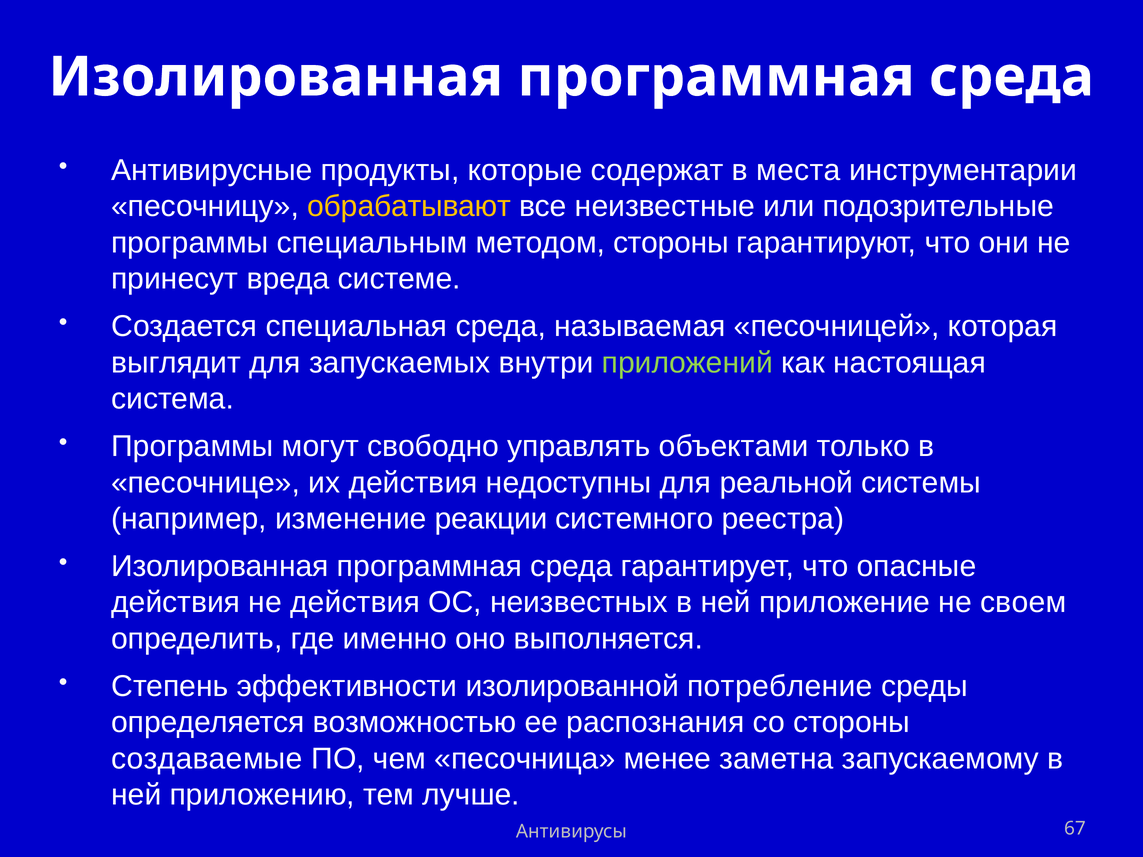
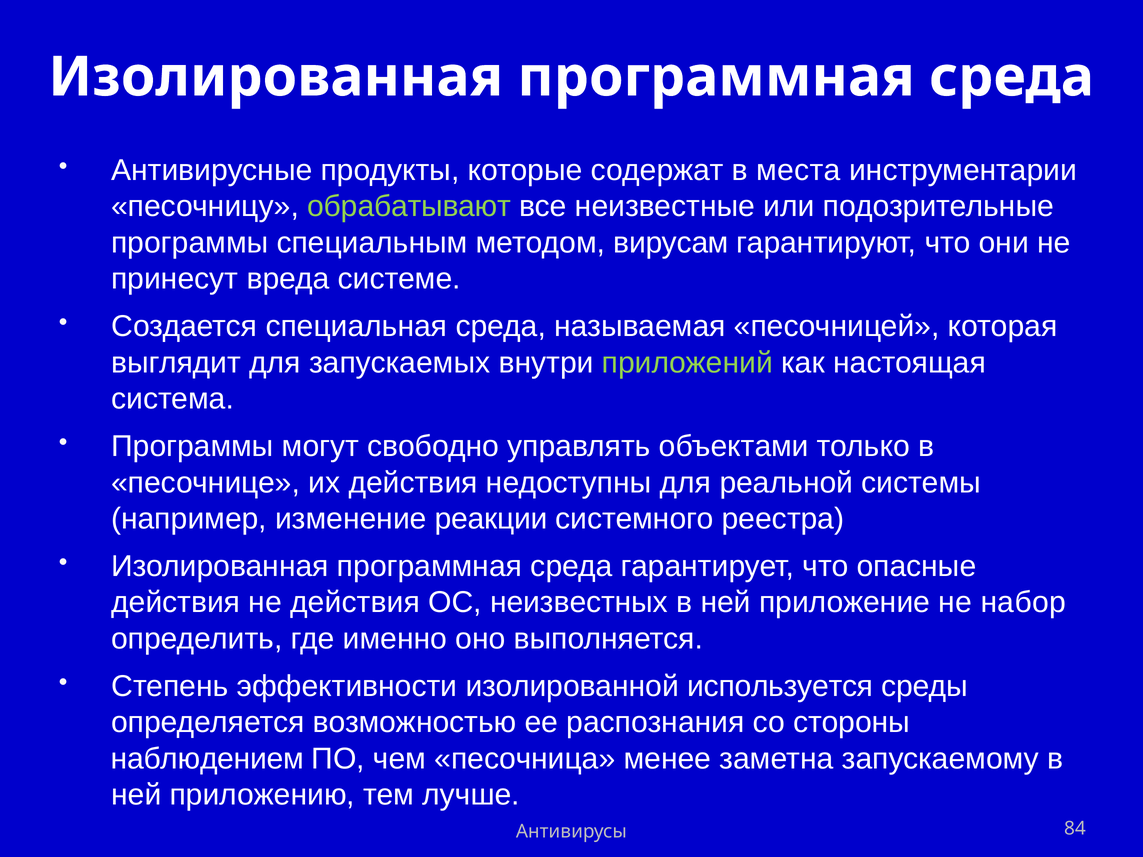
обрабатывают colour: yellow -> light green
методом стороны: стороны -> вирусам
своем: своем -> набор
потребление: потребление -> используется
создаваемые: создаваемые -> наблюдением
67: 67 -> 84
